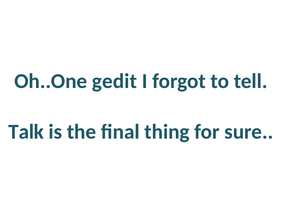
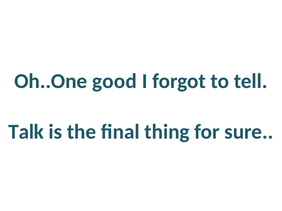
gedit: gedit -> good
